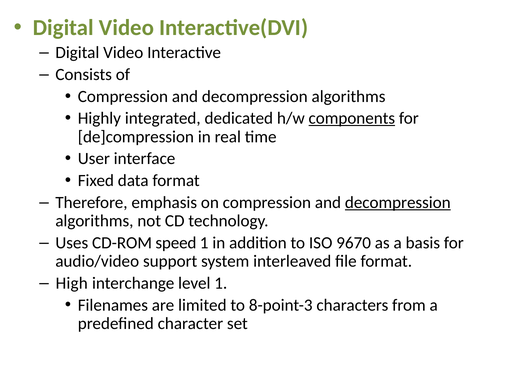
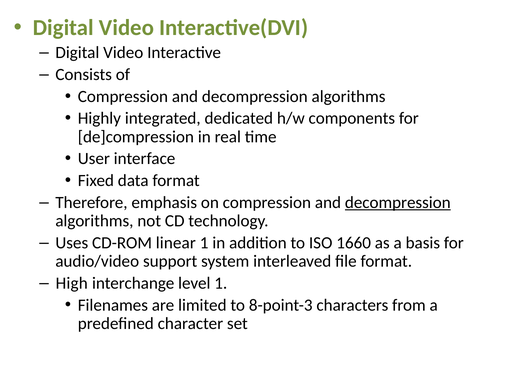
components underline: present -> none
speed: speed -> linear
9670: 9670 -> 1660
